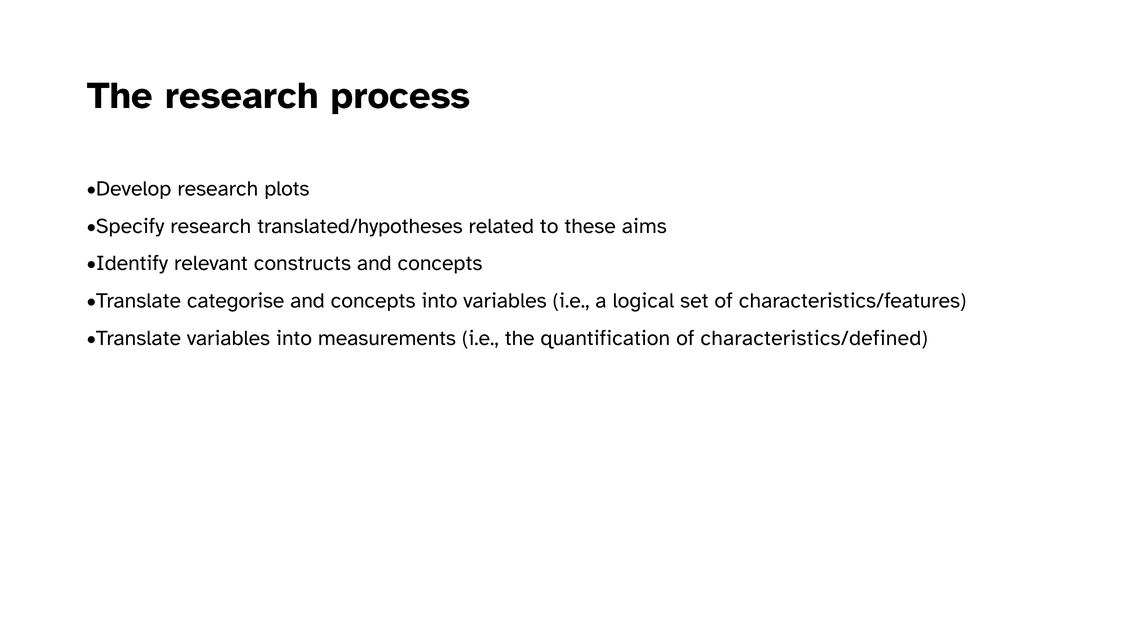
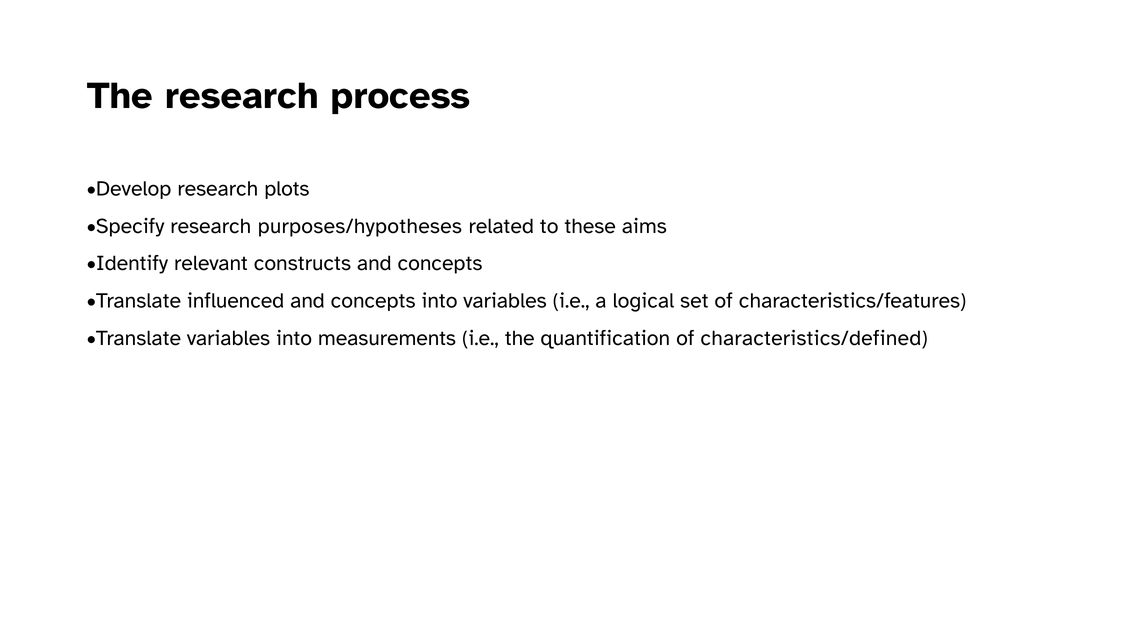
translated/hypotheses: translated/hypotheses -> purposes/hypotheses
categorise: categorise -> influenced
